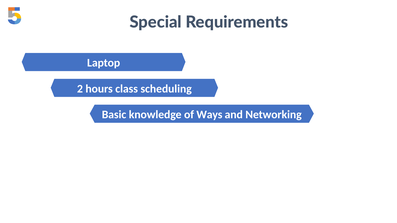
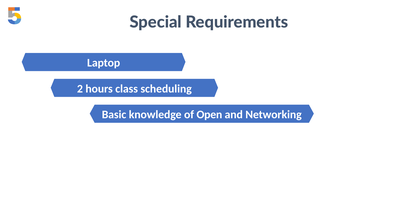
Ways: Ways -> Open
